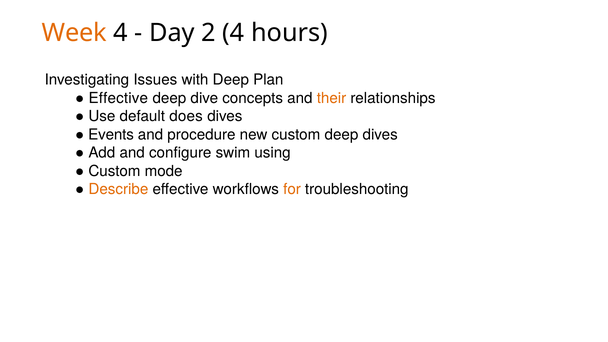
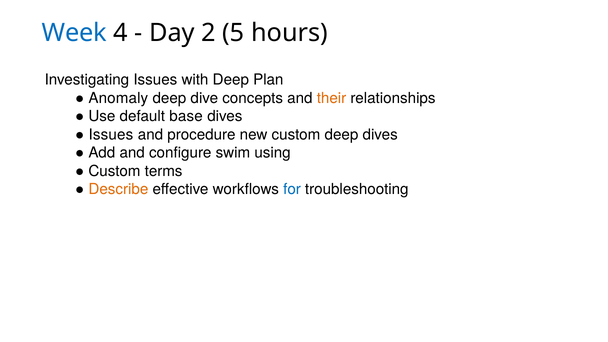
Week colour: orange -> blue
2 4: 4 -> 5
Effective at (118, 98): Effective -> Anomaly
does: does -> base
Events at (111, 135): Events -> Issues
mode: mode -> terms
for colour: orange -> blue
